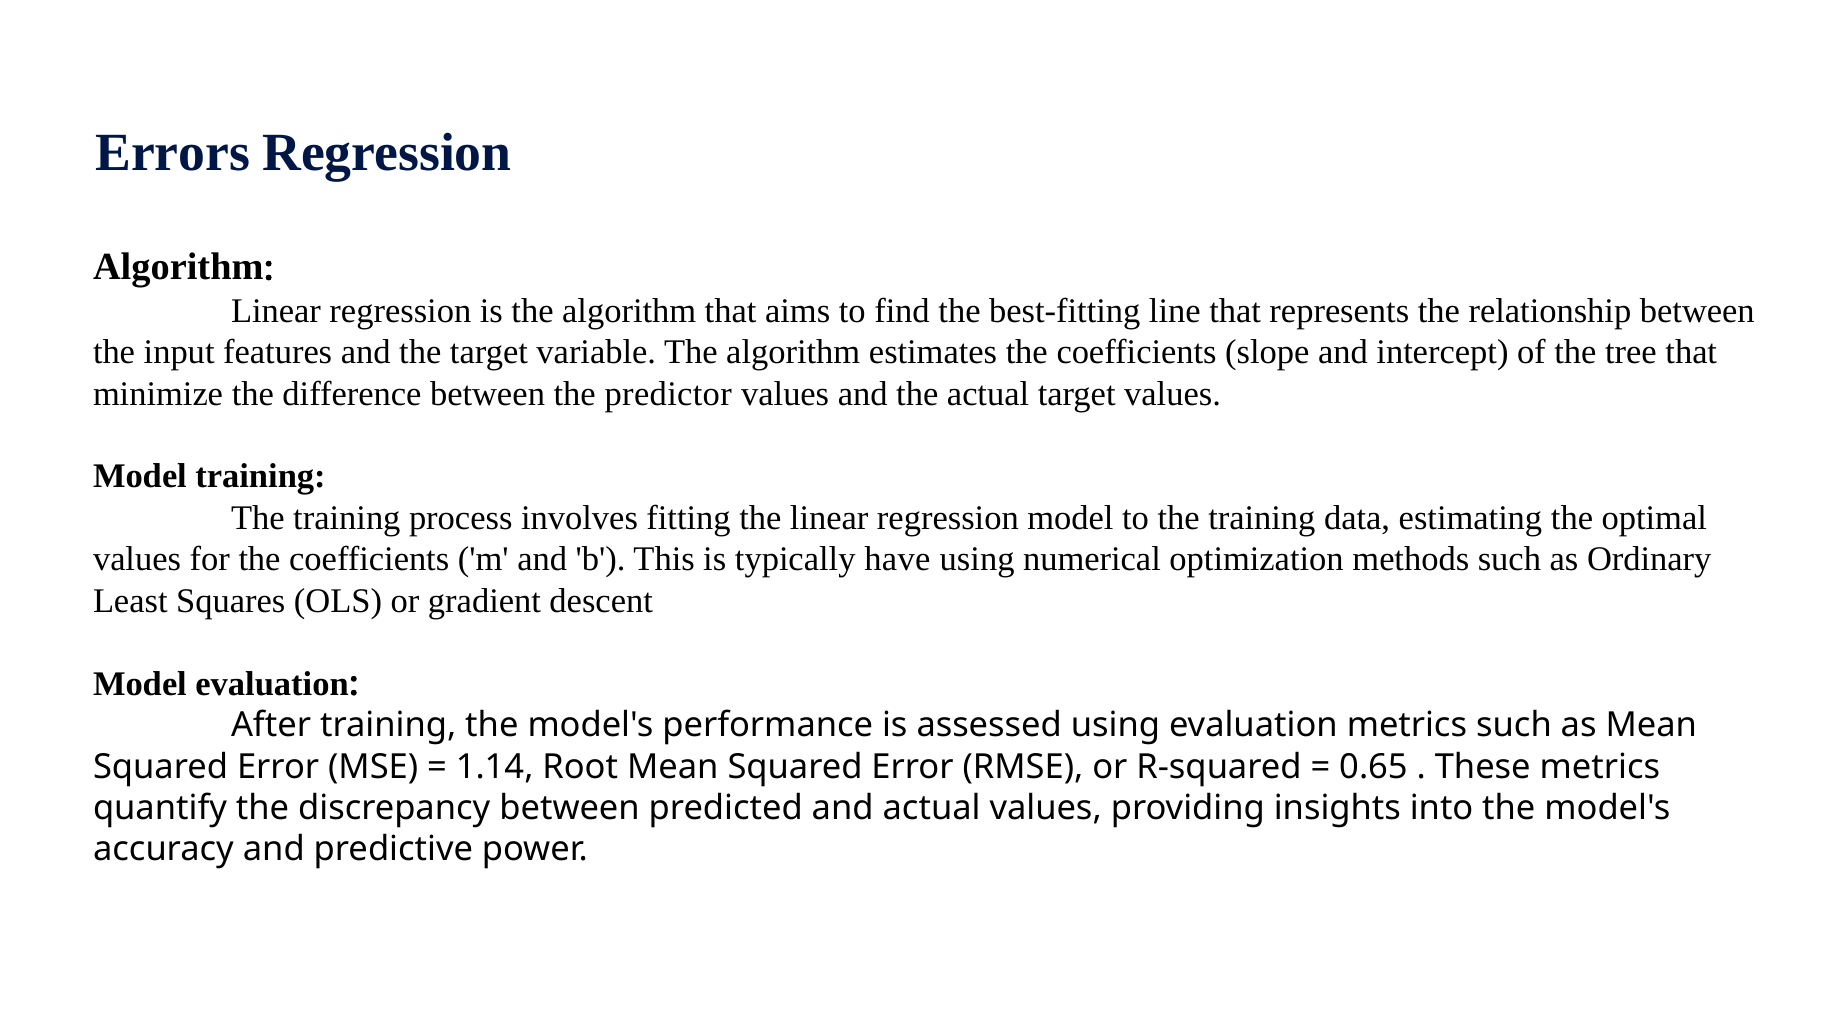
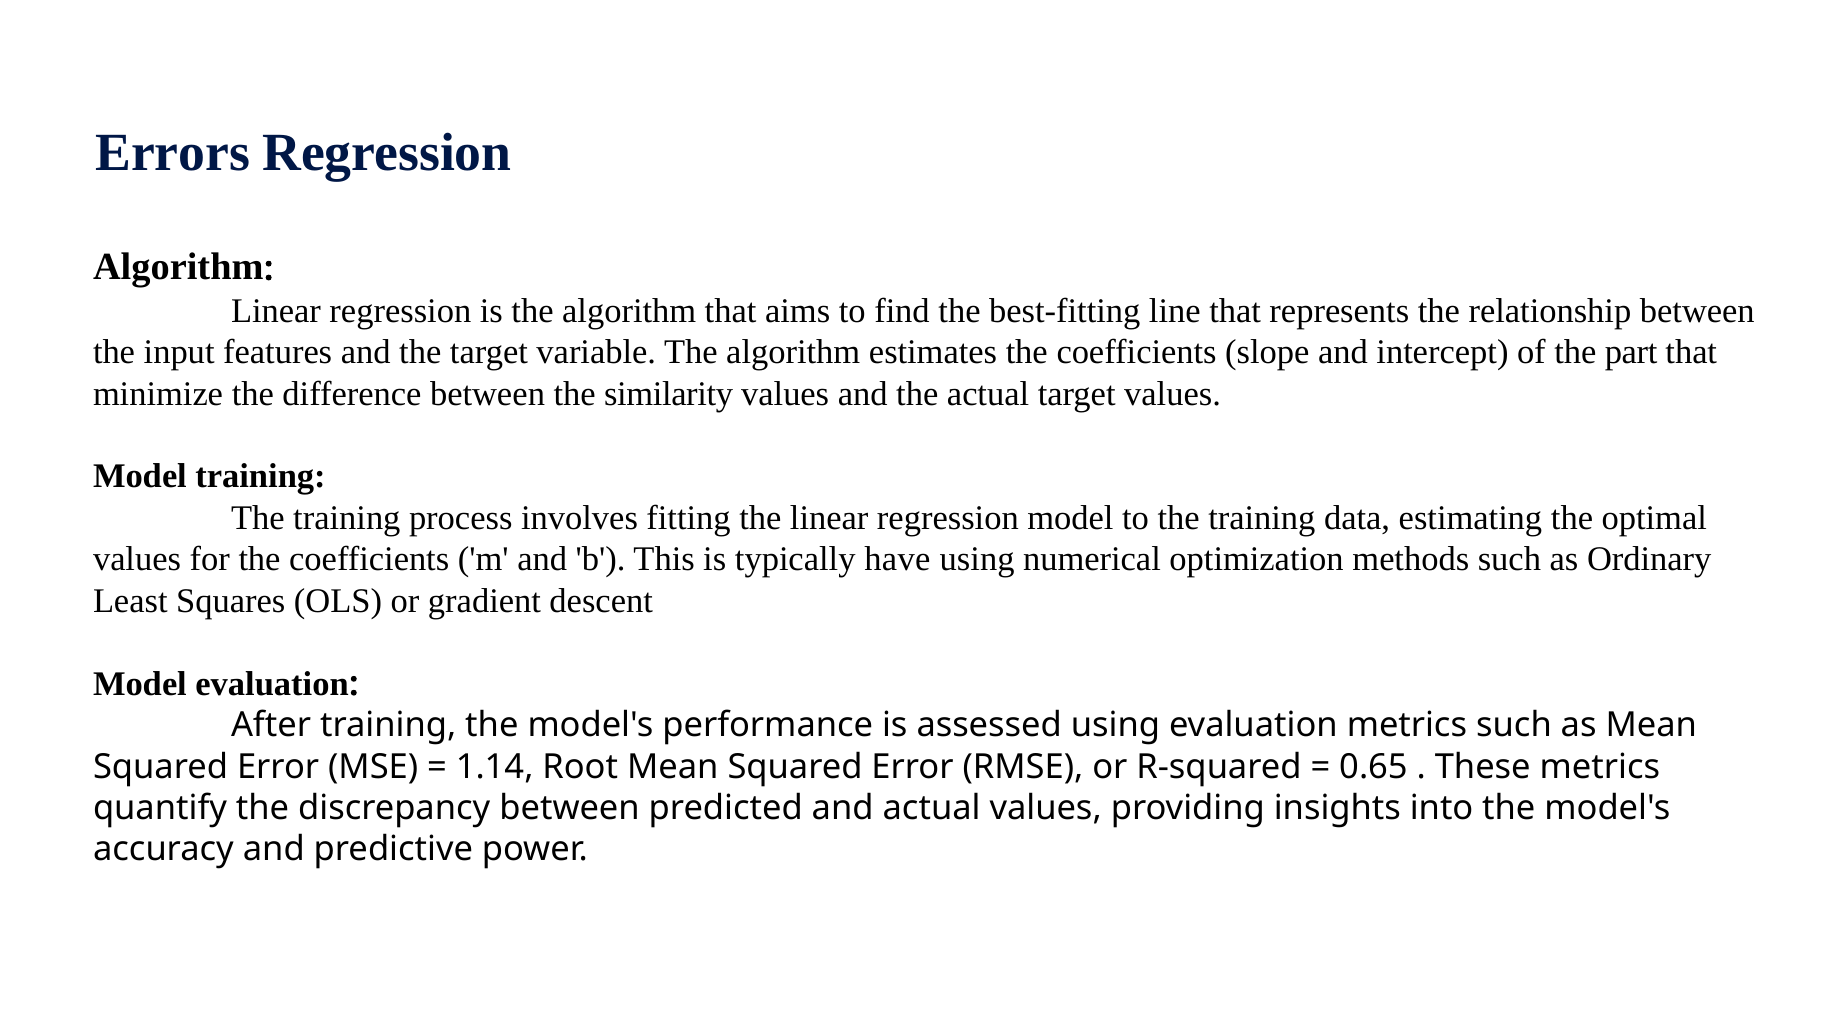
tree: tree -> part
predictor: predictor -> similarity
